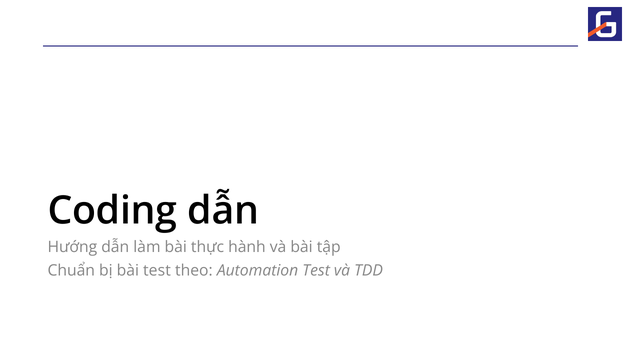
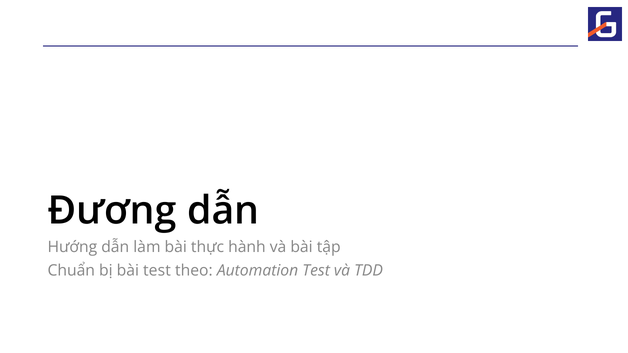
Coding: Coding -> Đương
